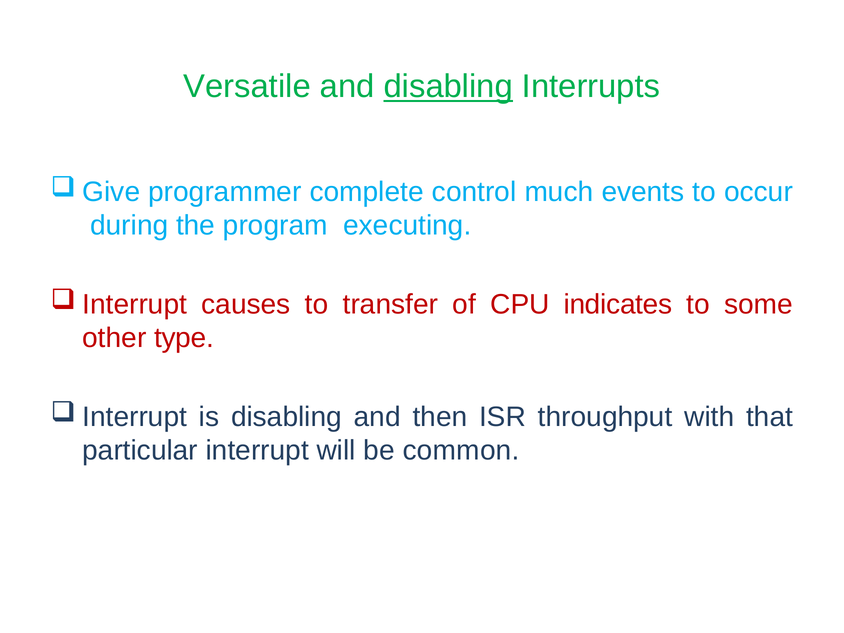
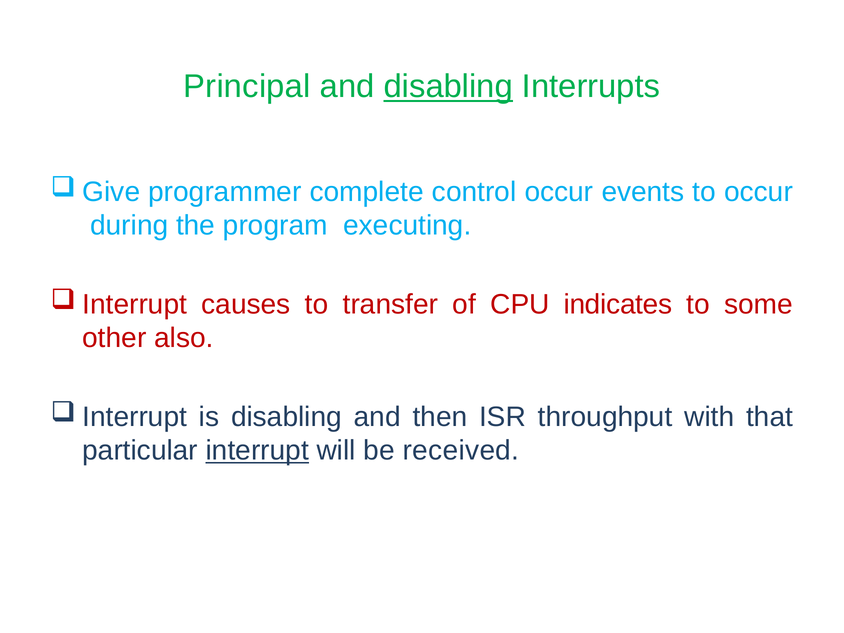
Versatile: Versatile -> Principal
control much: much -> occur
type: type -> also
interrupt underline: none -> present
common: common -> received
